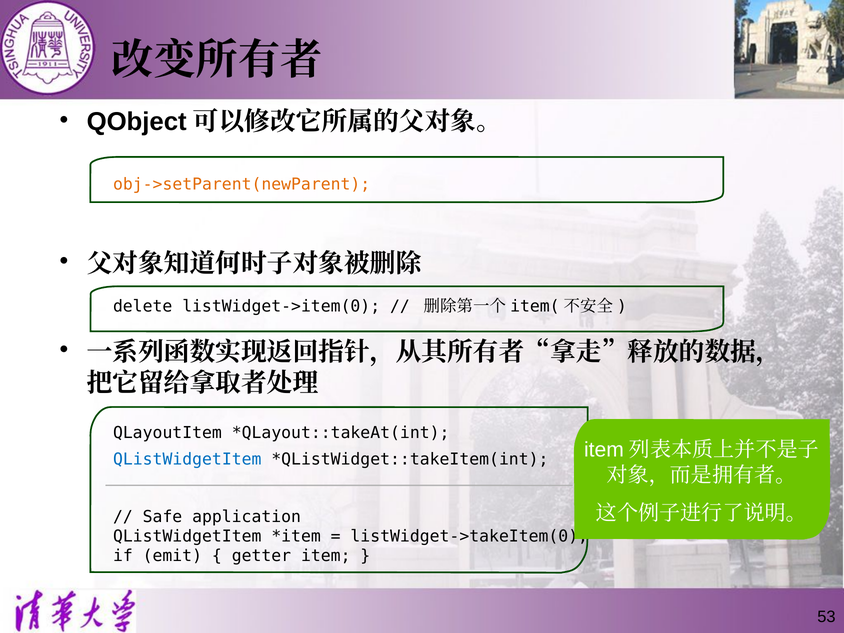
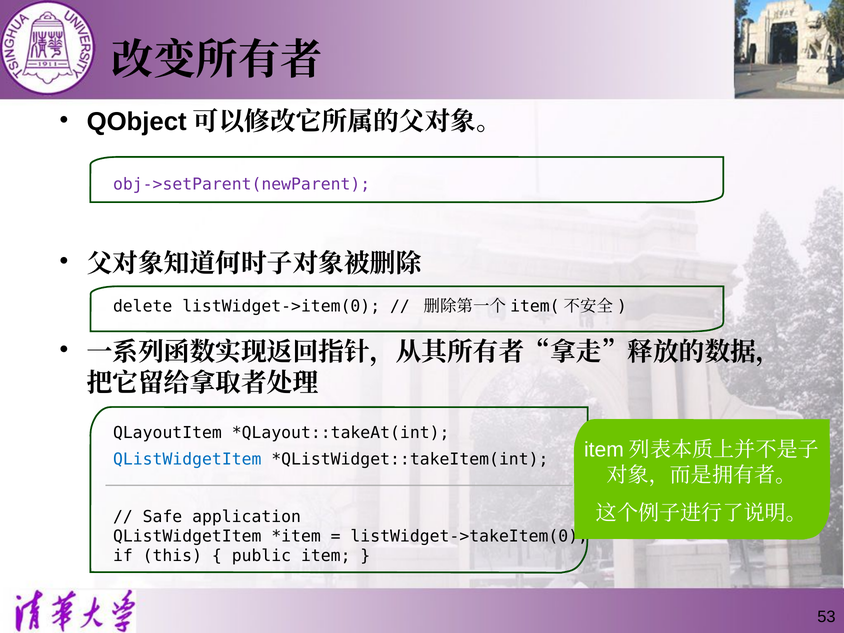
obj->setParent(newParent colour: orange -> purple
emit: emit -> this
getter: getter -> public
